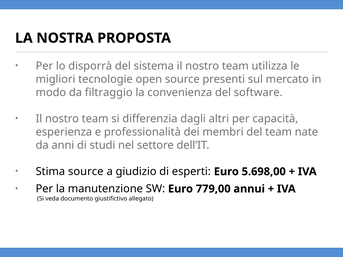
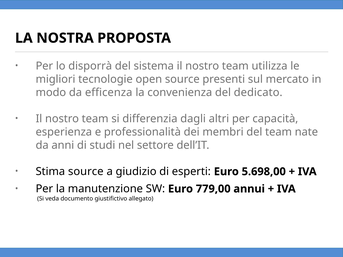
filtraggio: filtraggio -> efficenza
software: software -> dedicato
